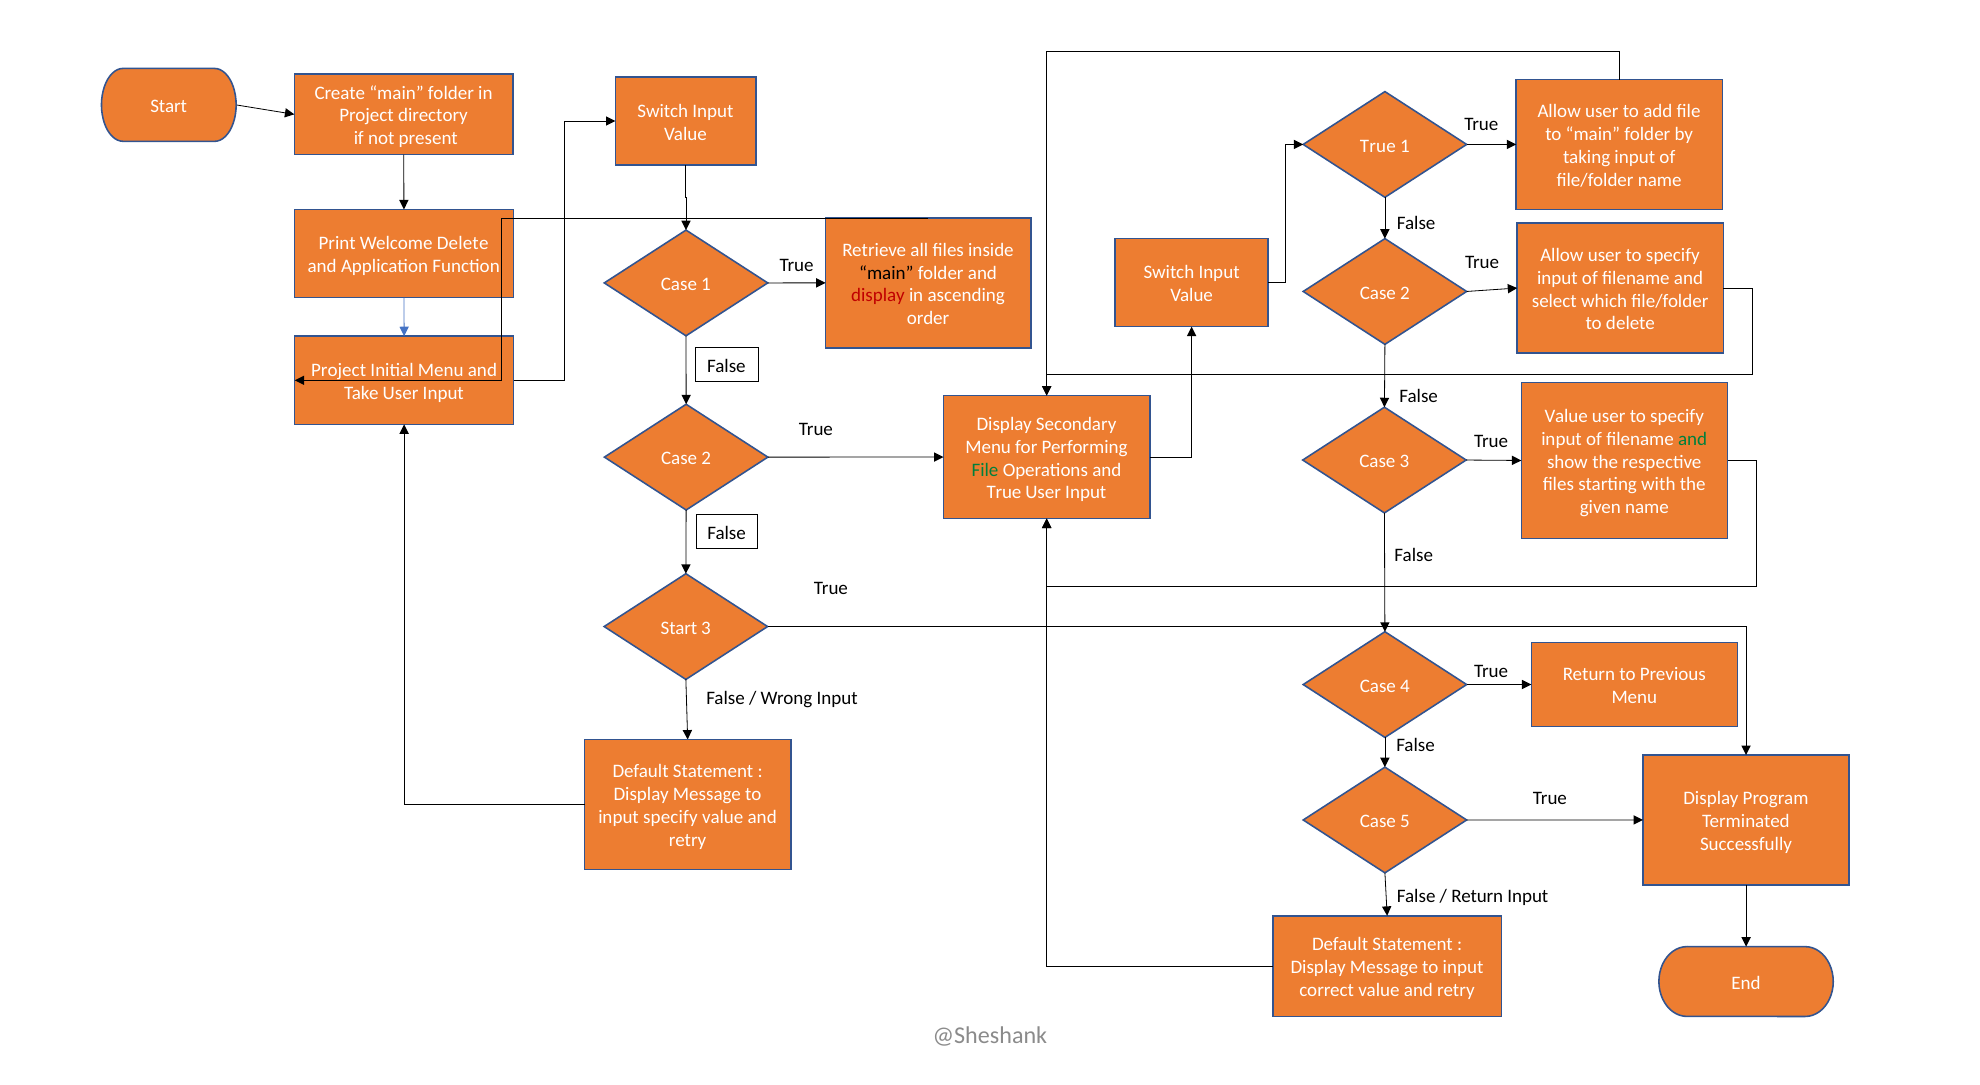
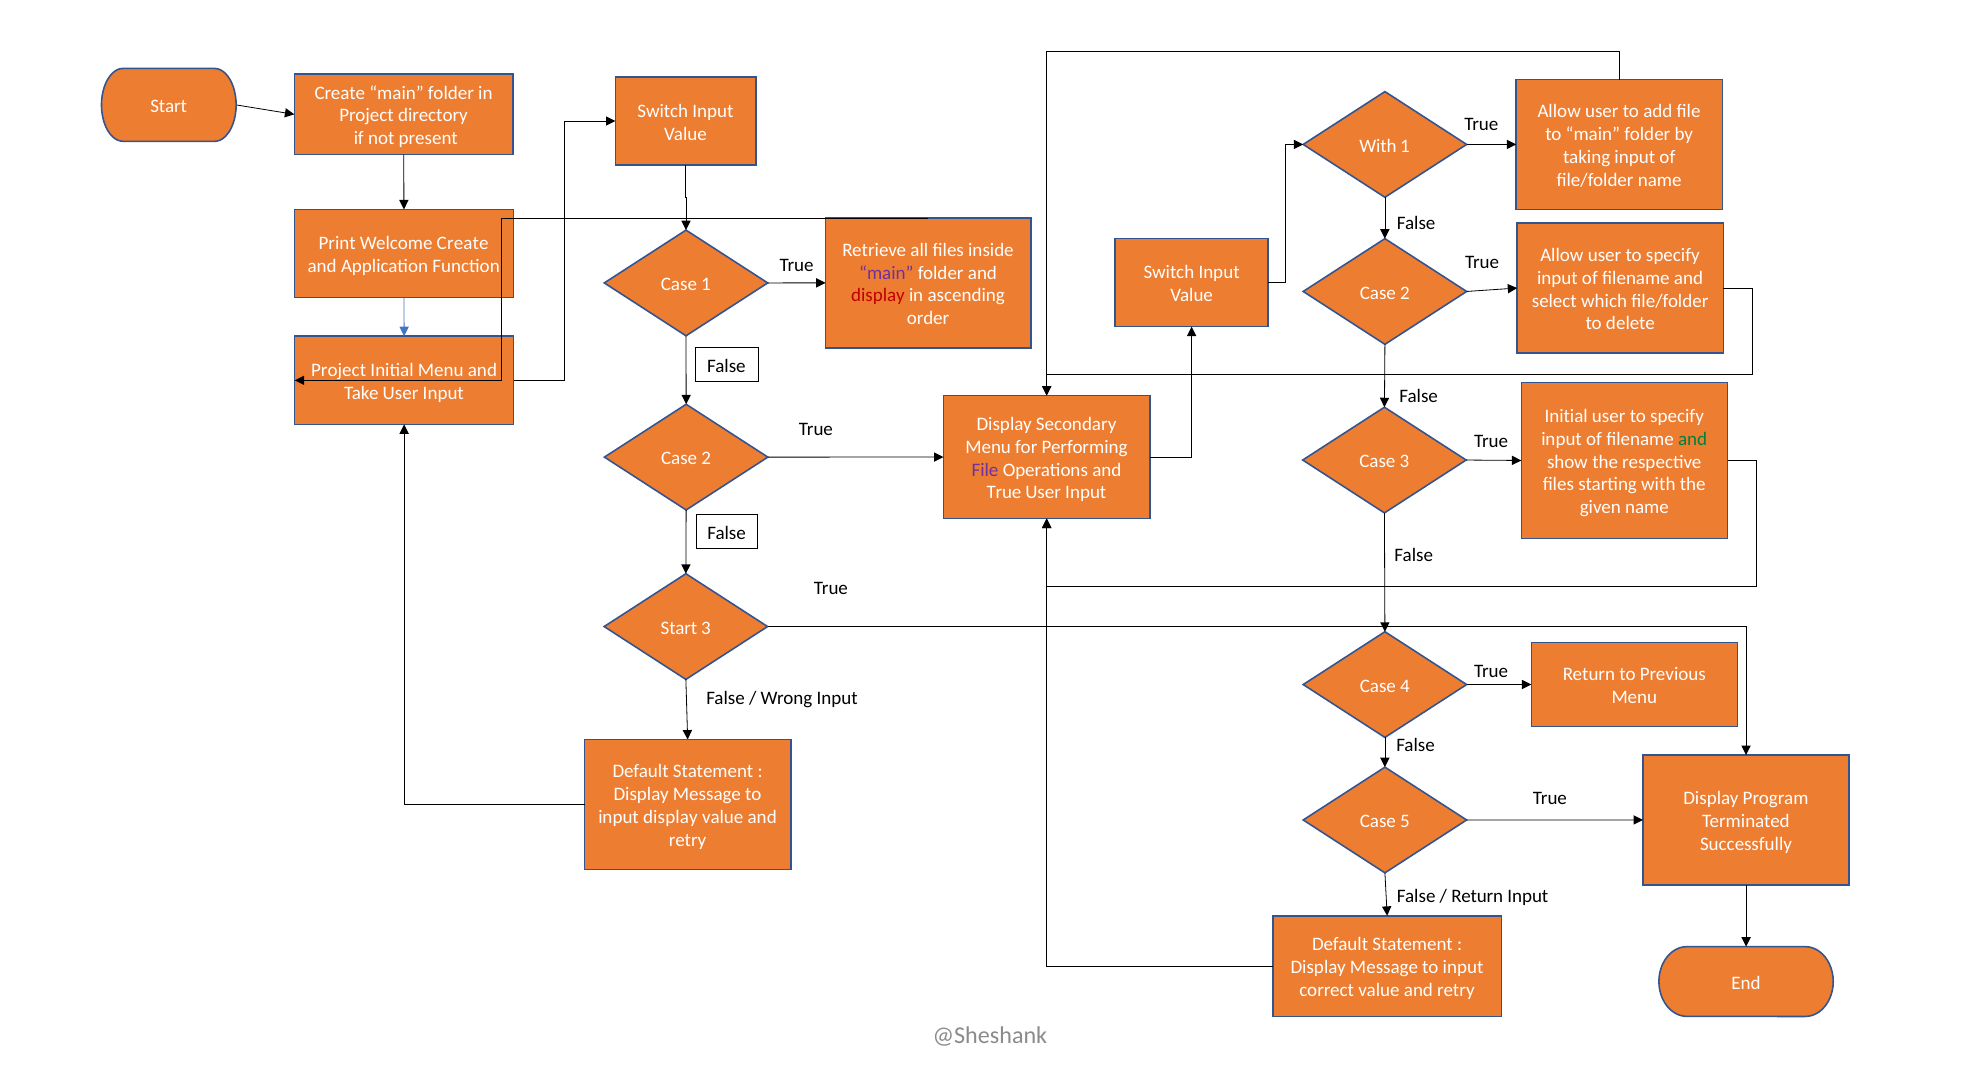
True at (1378, 146): True -> With
Welcome Delete: Delete -> Create
main at (886, 273) colour: black -> purple
Value at (1566, 416): Value -> Initial
File at (985, 470) colour: green -> purple
input specify: specify -> display
